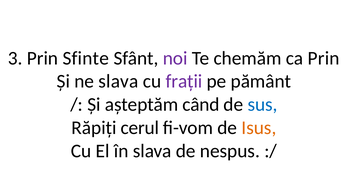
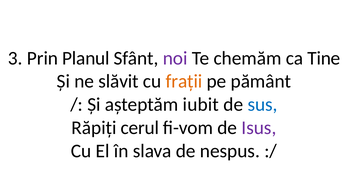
Sfinte: Sfinte -> Planul
ca Prin: Prin -> Tine
ne slava: slava -> slăvit
frații colour: purple -> orange
când: când -> iubit
Isus colour: orange -> purple
